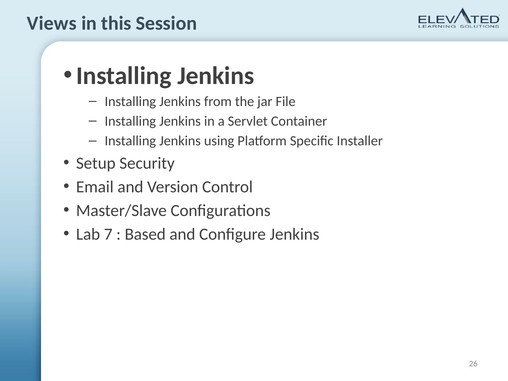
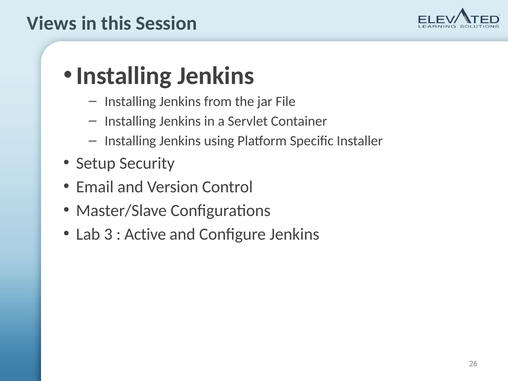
7: 7 -> 3
Based: Based -> Active
